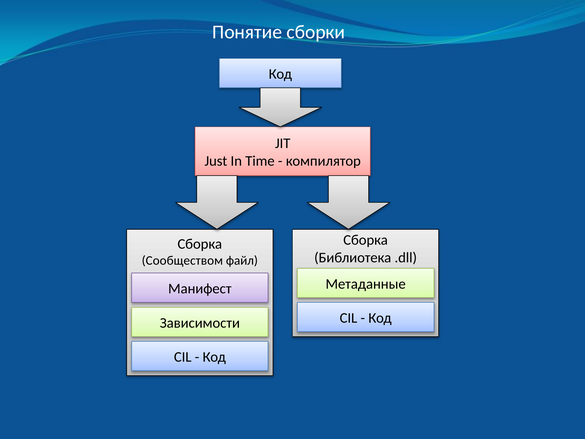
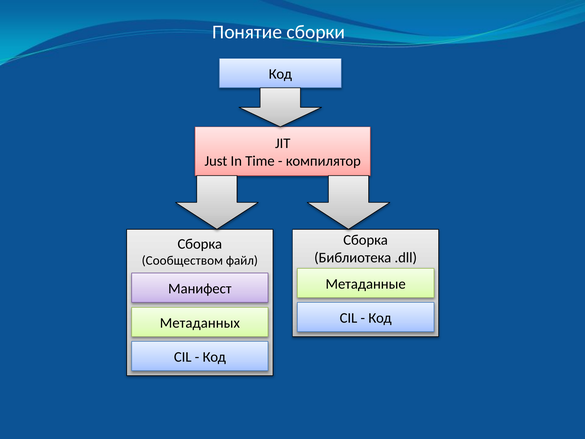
Зависимости: Зависимости -> Метаданных
